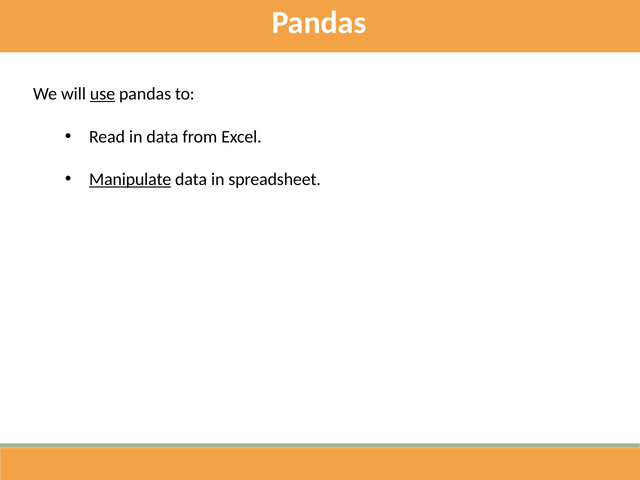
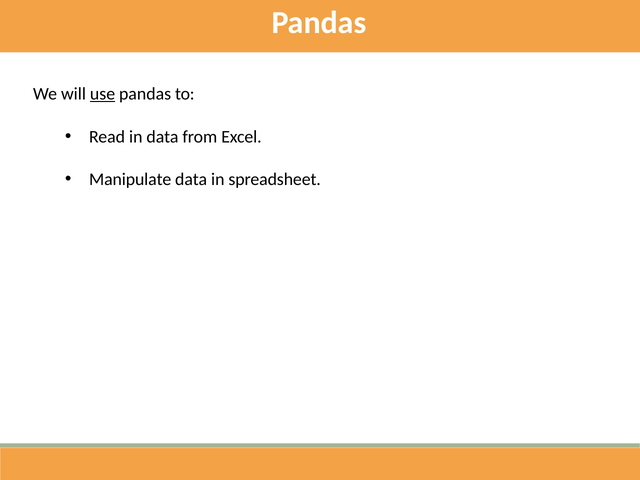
Manipulate underline: present -> none
